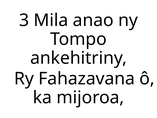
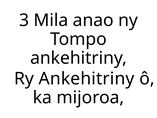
Ry Fahazavana: Fahazavana -> Ankehitriny
